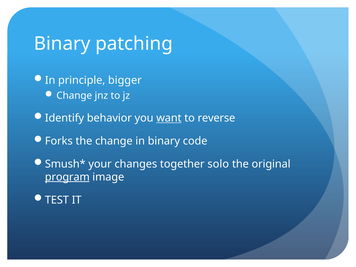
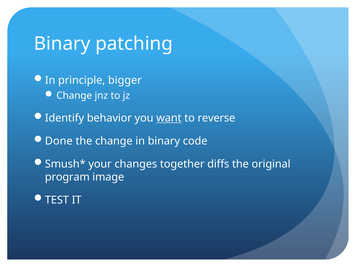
Forks: Forks -> Done
solo: solo -> diffs
program underline: present -> none
